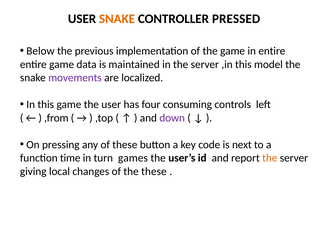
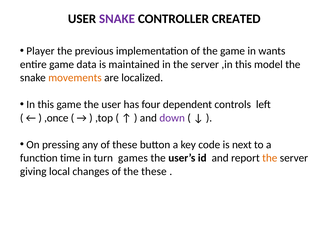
SNAKE at (117, 19) colour: orange -> purple
PRESSED: PRESSED -> CREATED
Below: Below -> Player
in entire: entire -> wants
movements colour: purple -> orange
consuming: consuming -> dependent
,from: ,from -> ,once
